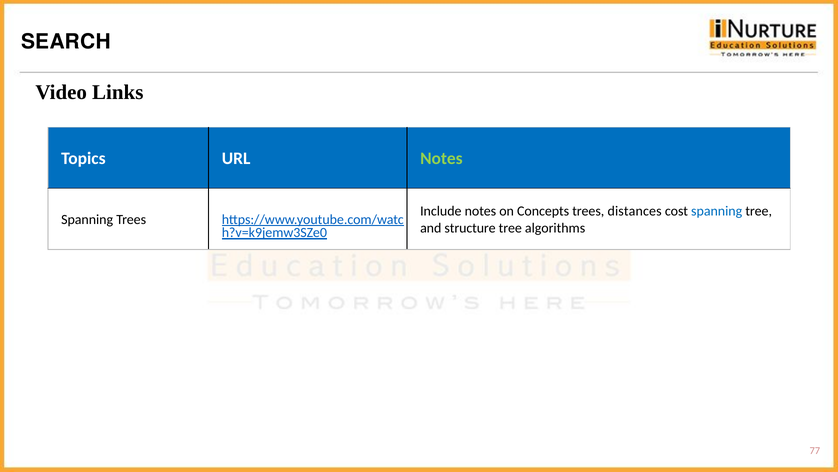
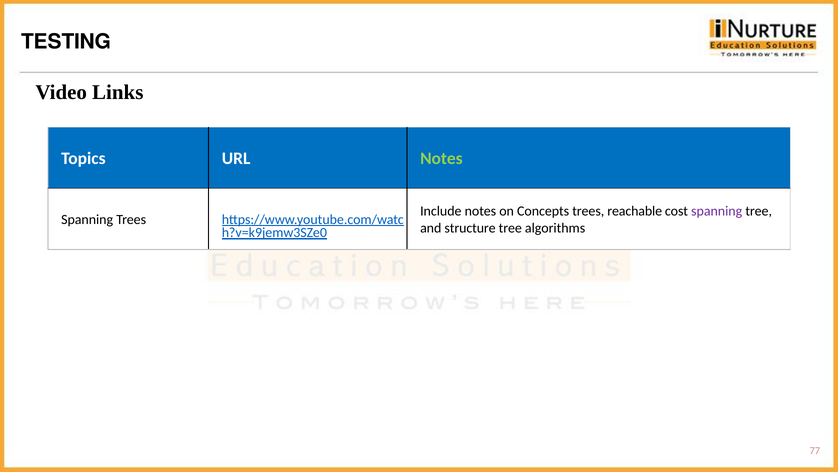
SEARCH: SEARCH -> TESTING
distances: distances -> reachable
spanning at (717, 211) colour: blue -> purple
